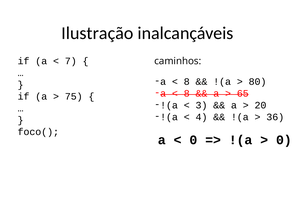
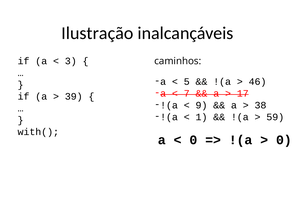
7: 7 -> 3
8 at (187, 82): 8 -> 5
80: 80 -> 46
8 at (187, 94): 8 -> 7
65: 65 -> 17
75: 75 -> 39
3: 3 -> 9
20: 20 -> 38
4: 4 -> 1
36: 36 -> 59
foco(: foco( -> with(
